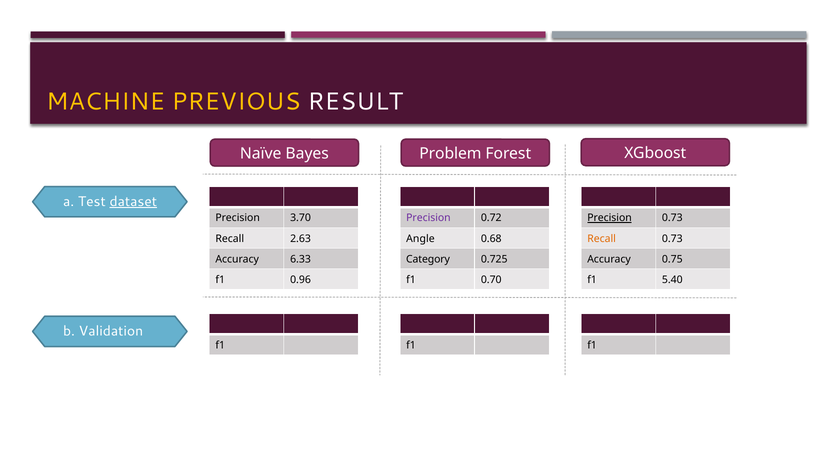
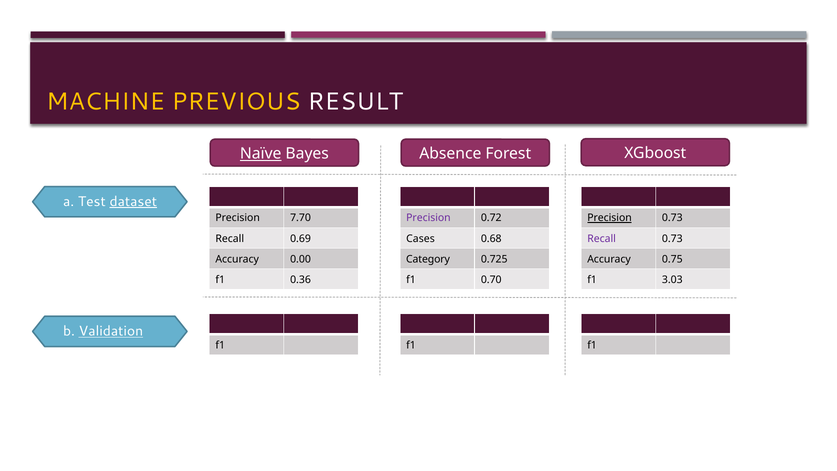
Naïve underline: none -> present
Problem: Problem -> Absence
3.70: 3.70 -> 7.70
2.63: 2.63 -> 0.69
Angle: Angle -> Cases
Recall at (602, 238) colour: orange -> purple
6.33: 6.33 -> 0.00
0.96: 0.96 -> 0.36
5.40: 5.40 -> 3.03
Validation underline: none -> present
